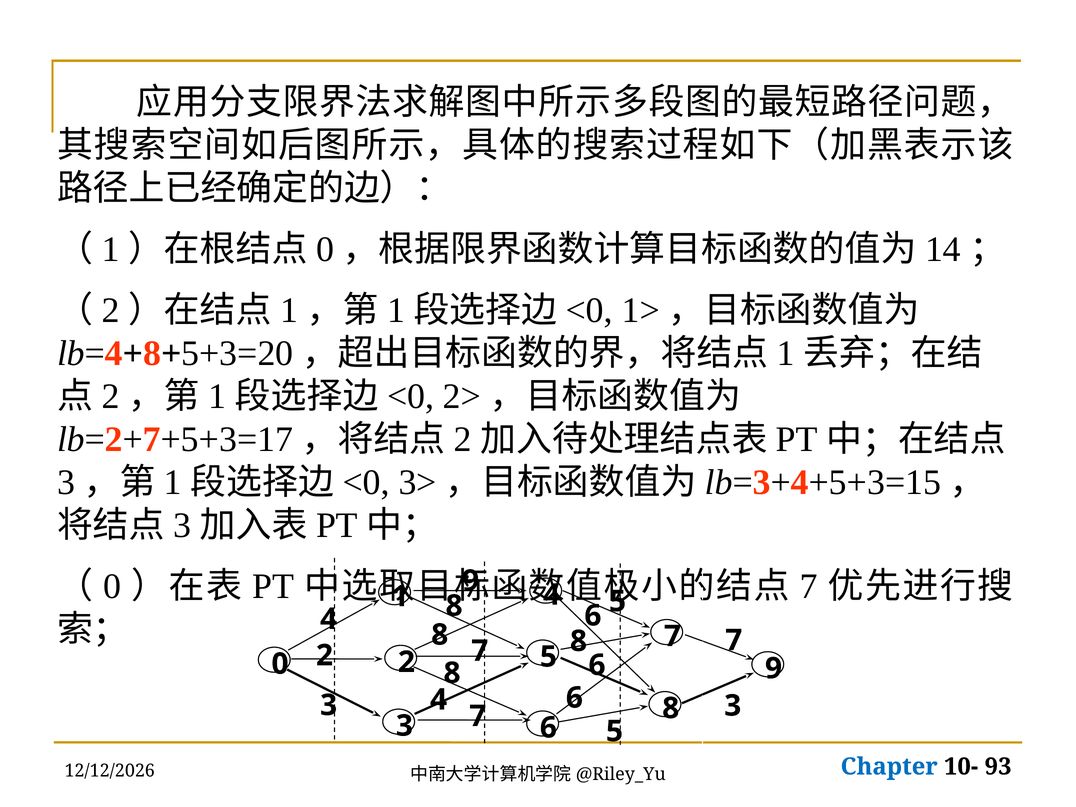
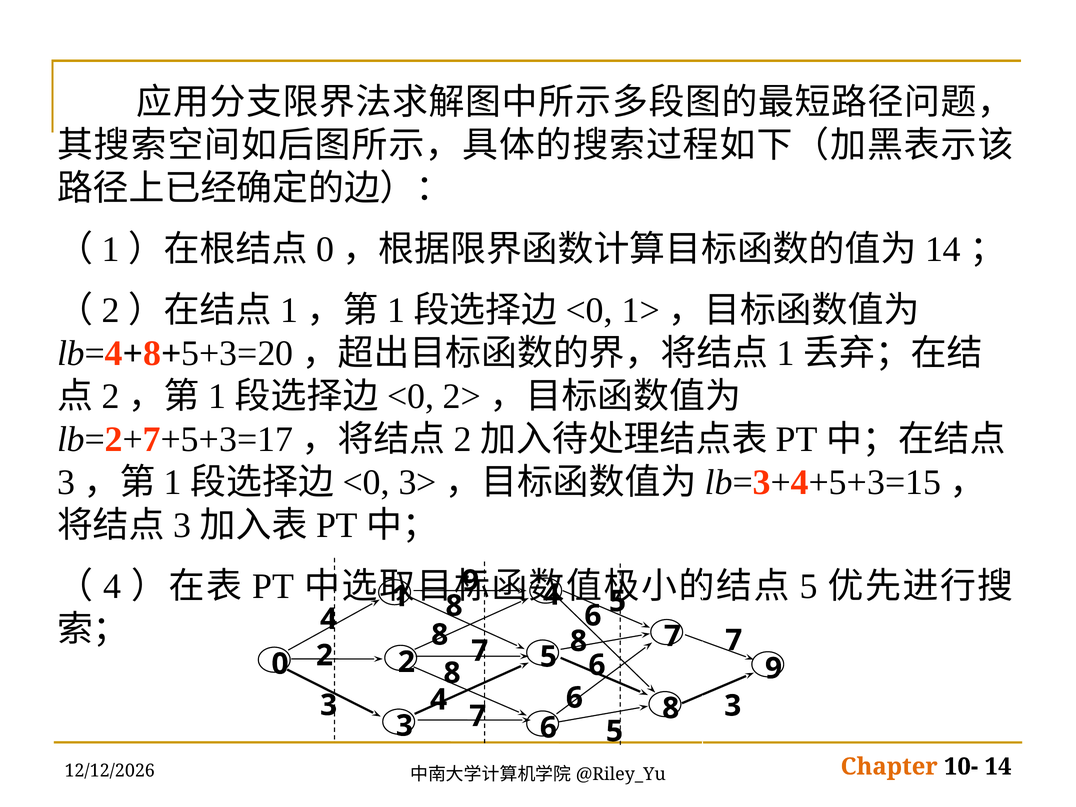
0 at (112, 587): 0 -> 4
7 at (809, 587): 7 -> 5
Chapter colour: blue -> orange
93: 93 -> 14
